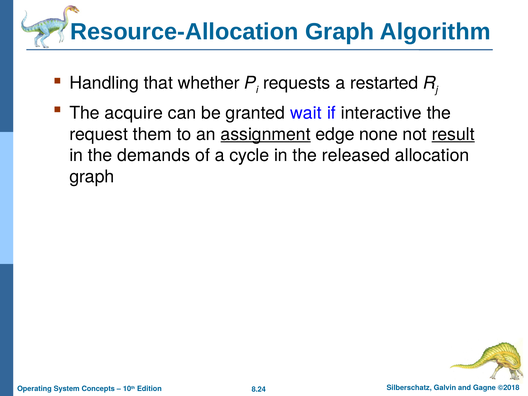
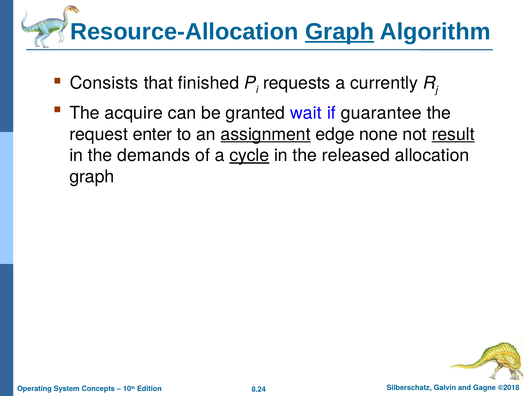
Graph at (340, 32) underline: none -> present
Handling: Handling -> Consists
whether: whether -> finished
restarted: restarted -> currently
interactive: interactive -> guarantee
them: them -> enter
cycle underline: none -> present
